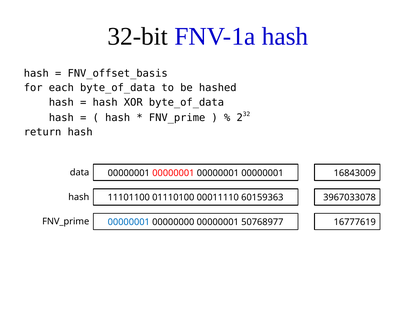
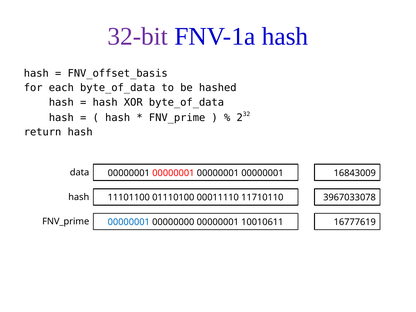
32-bit colour: black -> purple
60159363: 60159363 -> 11710110
50768977: 50768977 -> 10010611
